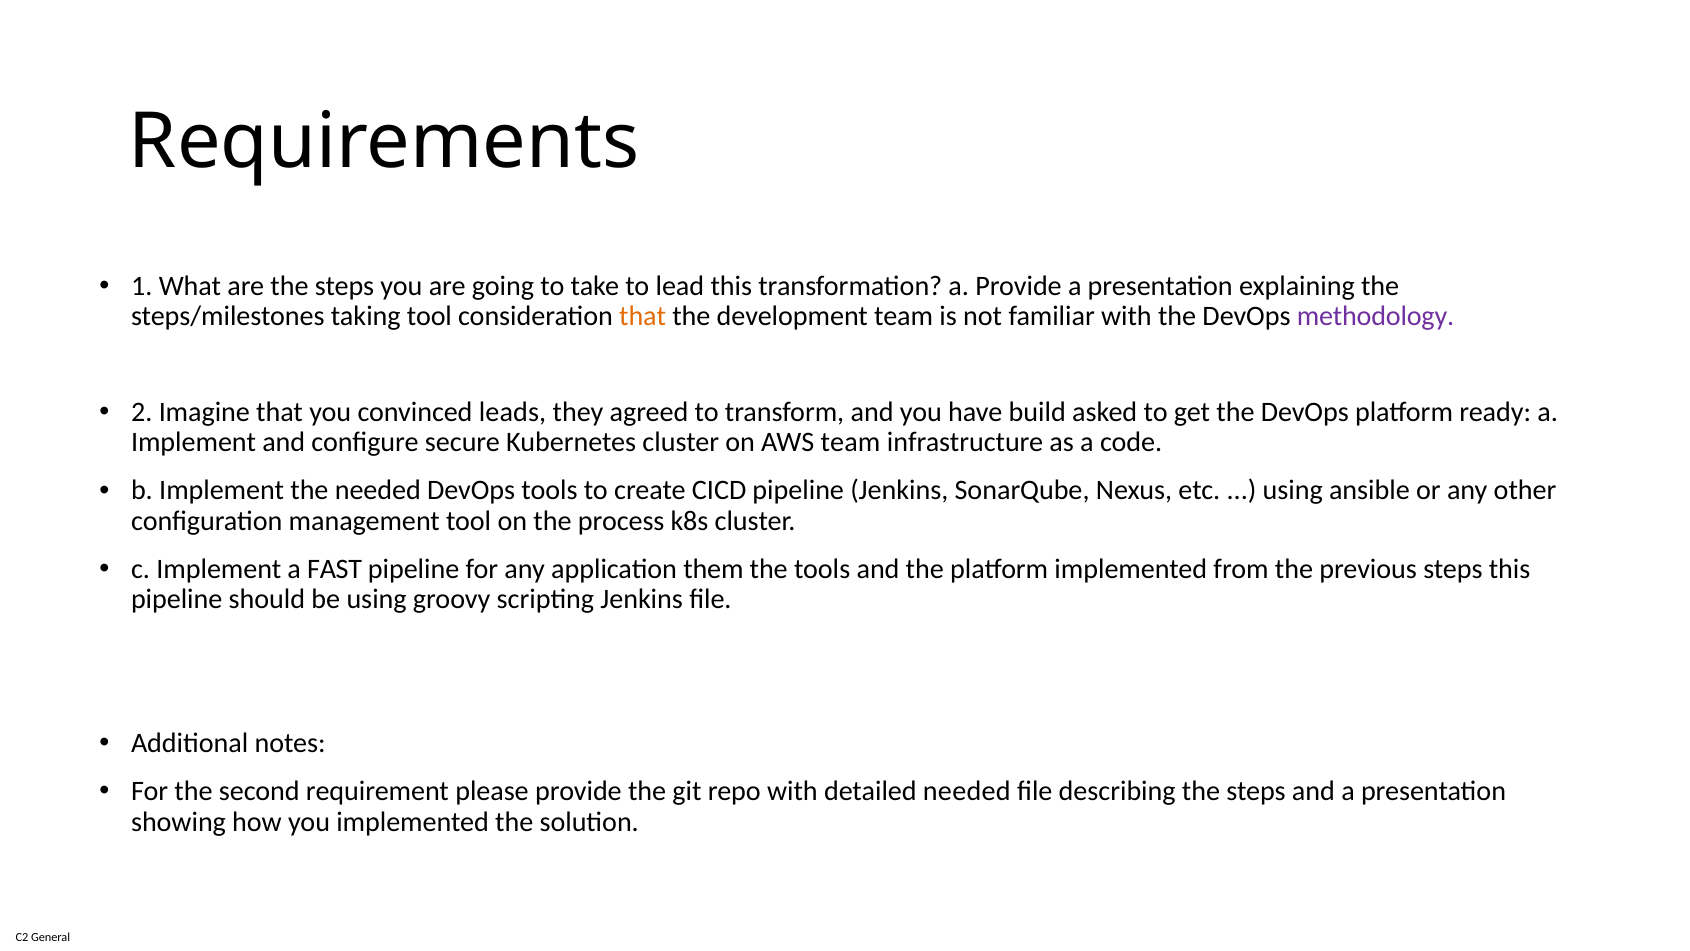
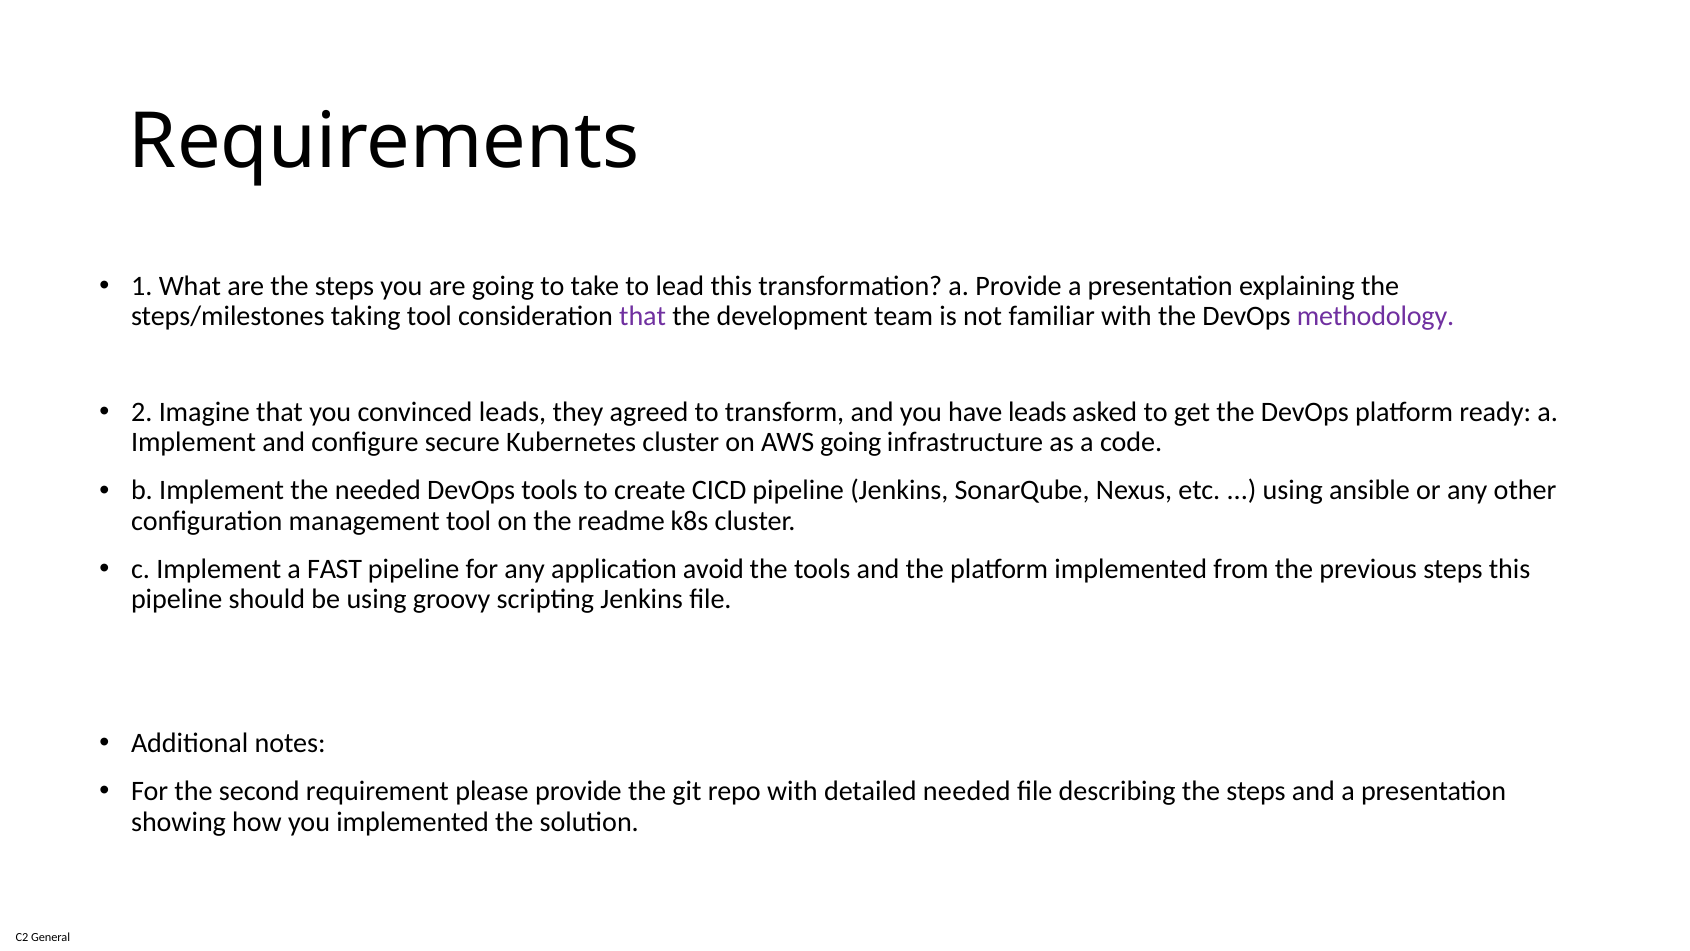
that at (643, 316) colour: orange -> purple
have build: build -> leads
AWS team: team -> going
process: process -> readme
them: them -> avoid
